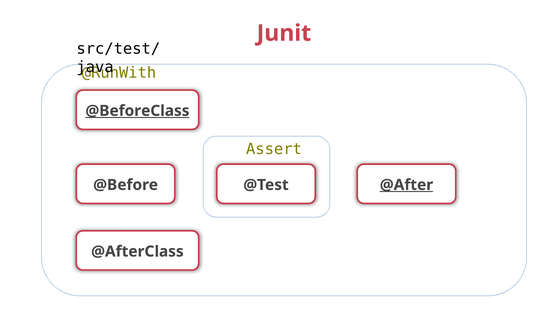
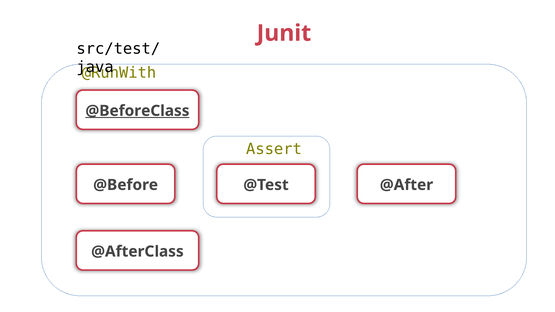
@After underline: present -> none
